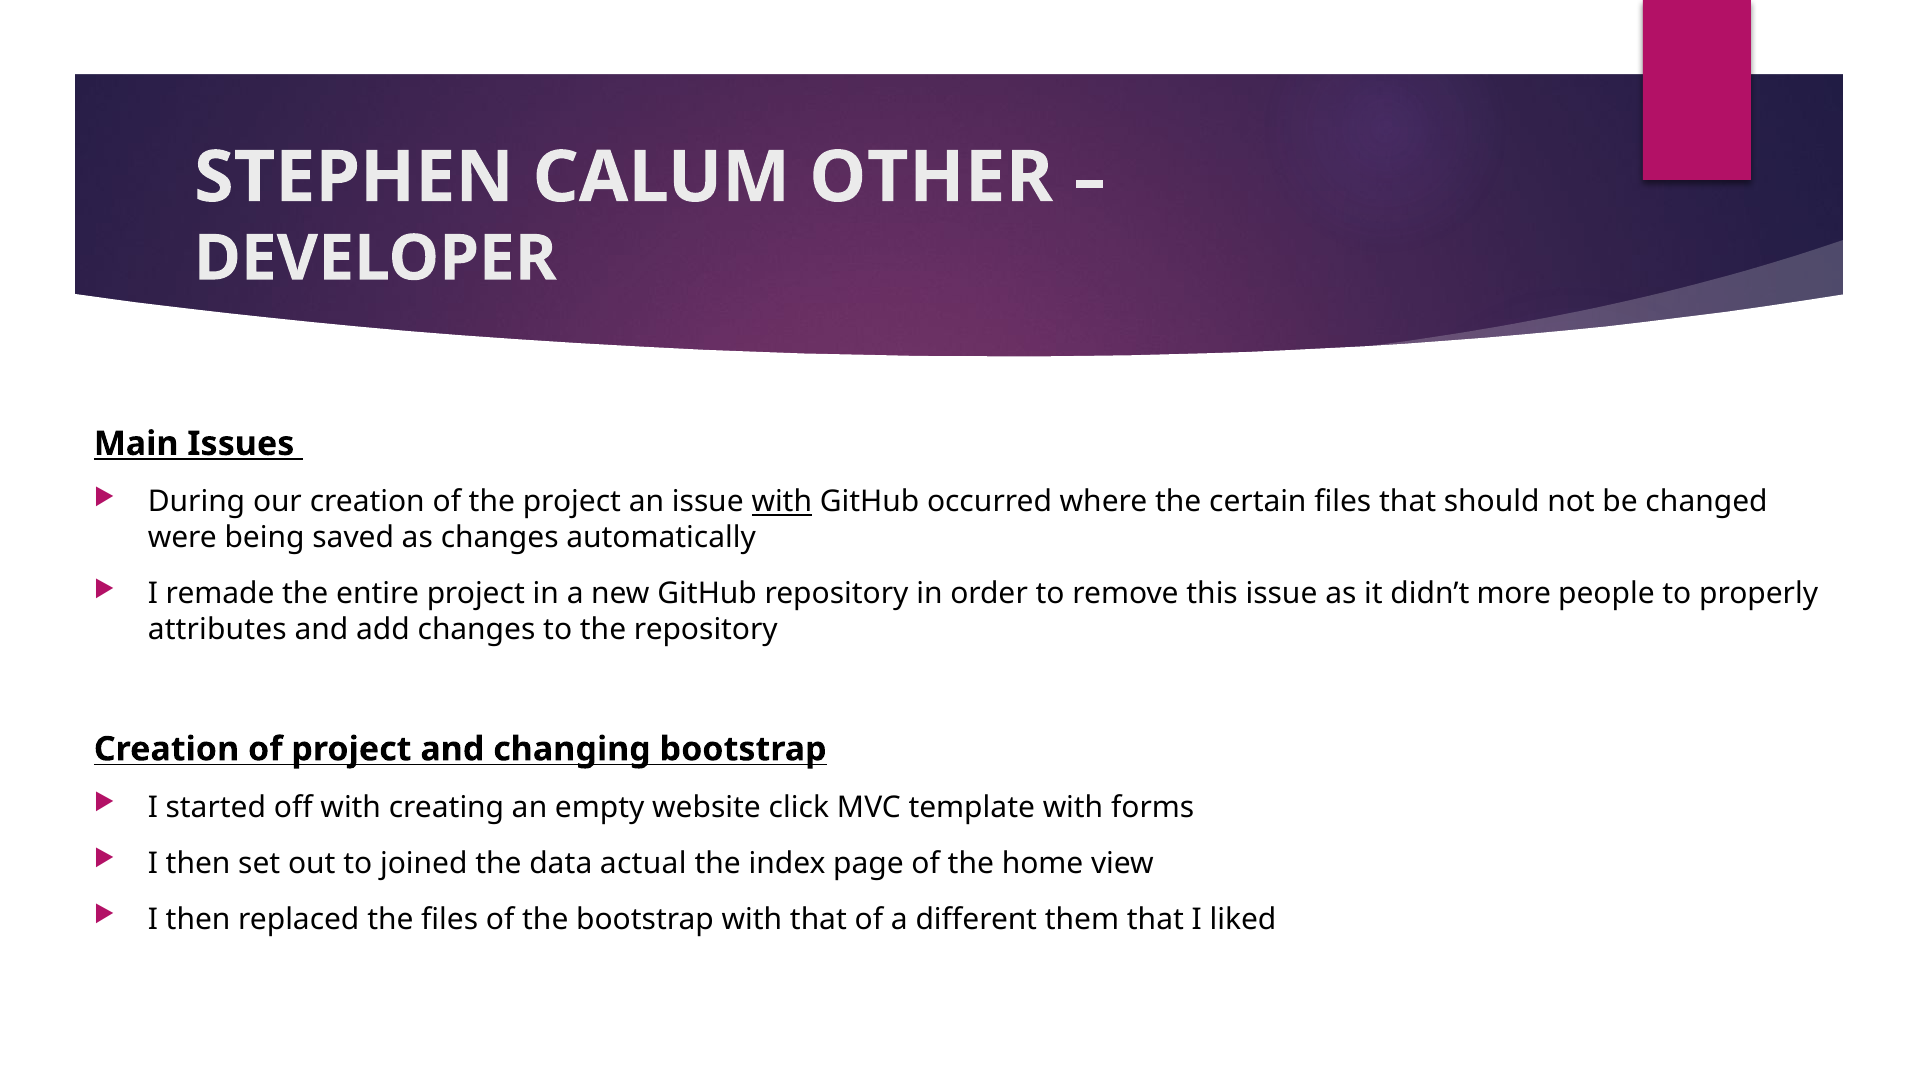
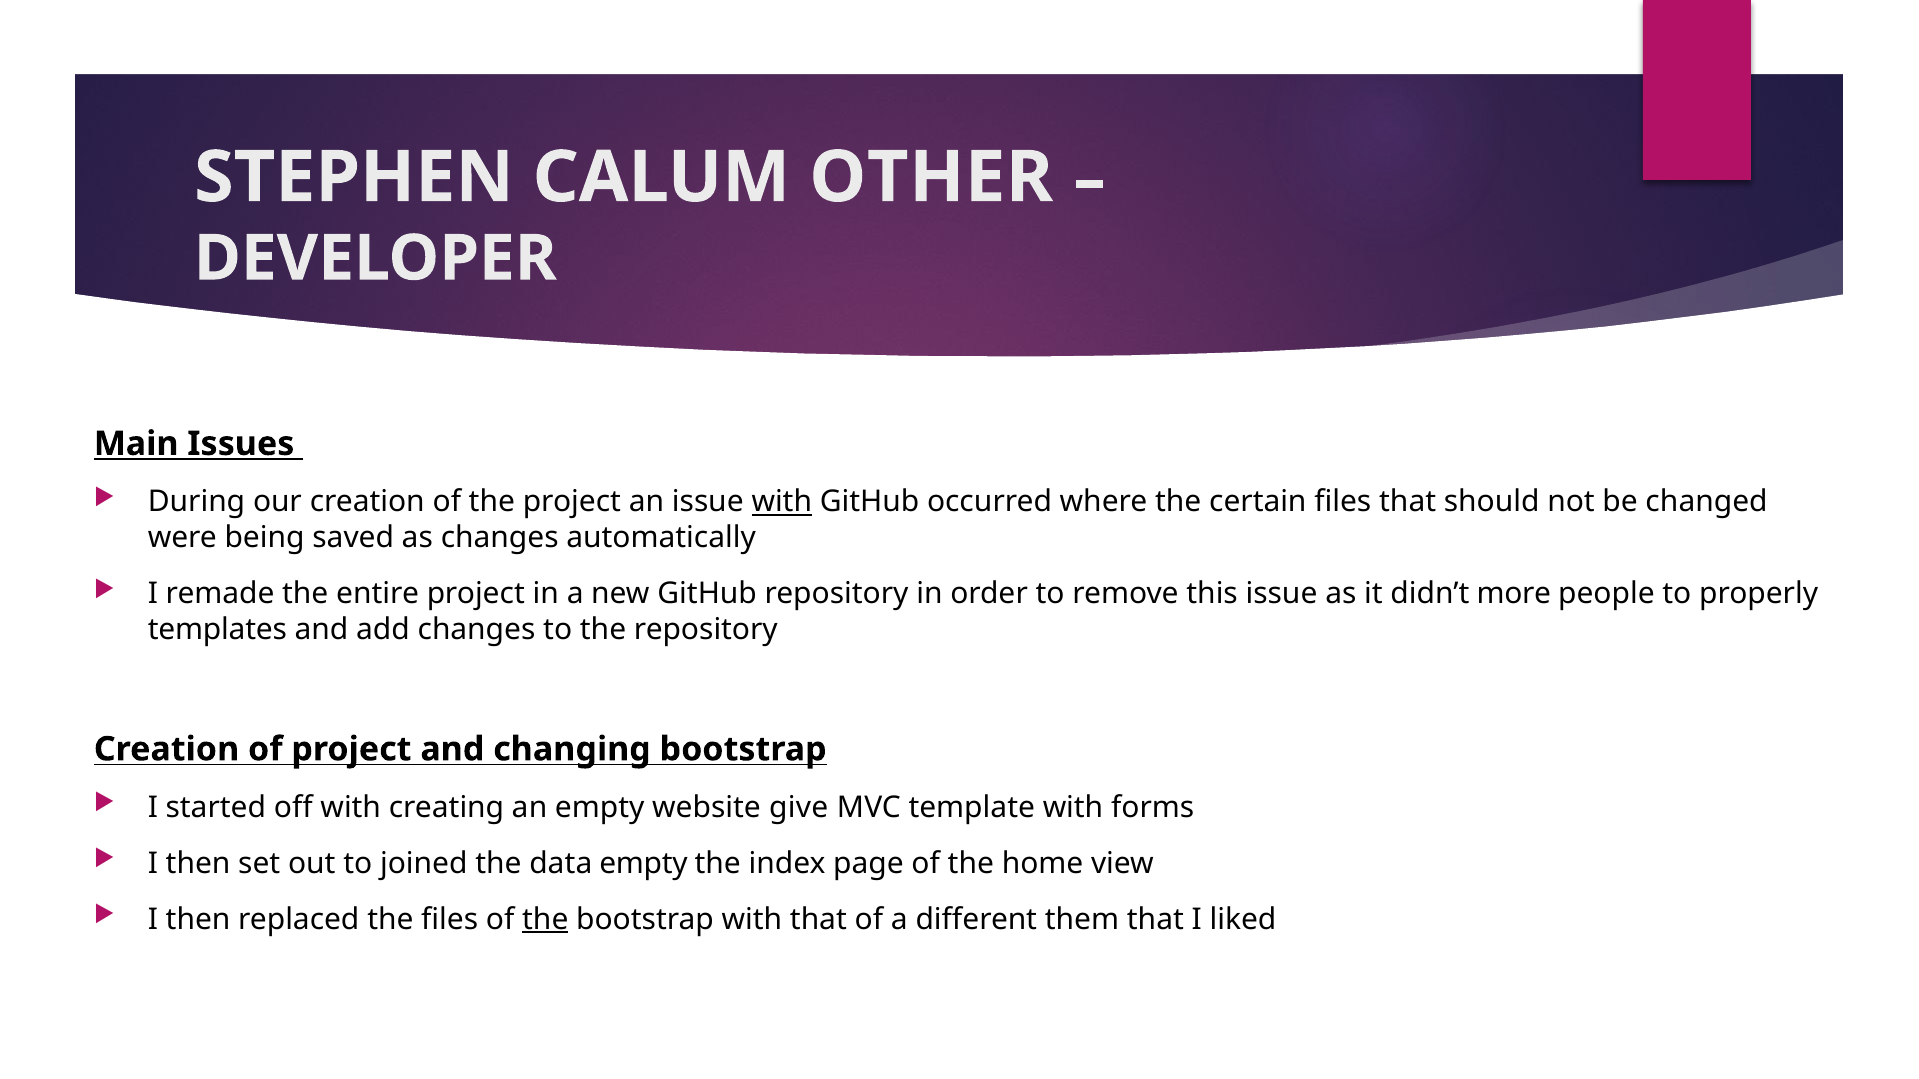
attributes: attributes -> templates
click: click -> give
data actual: actual -> empty
the at (545, 920) underline: none -> present
